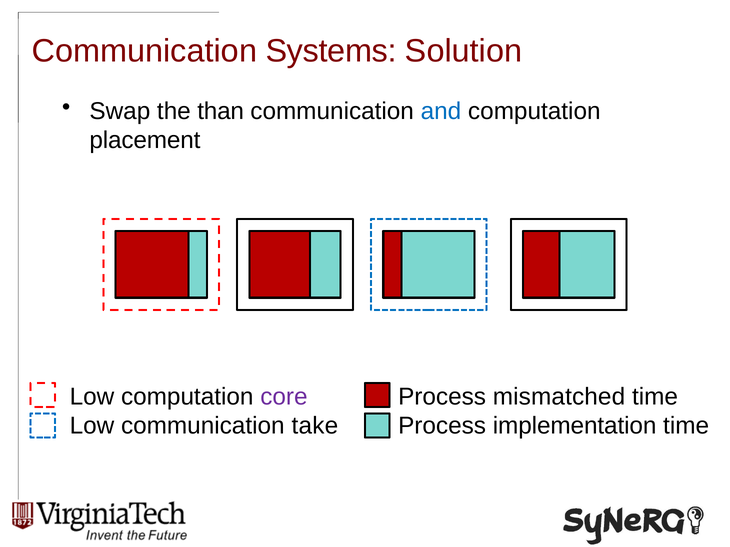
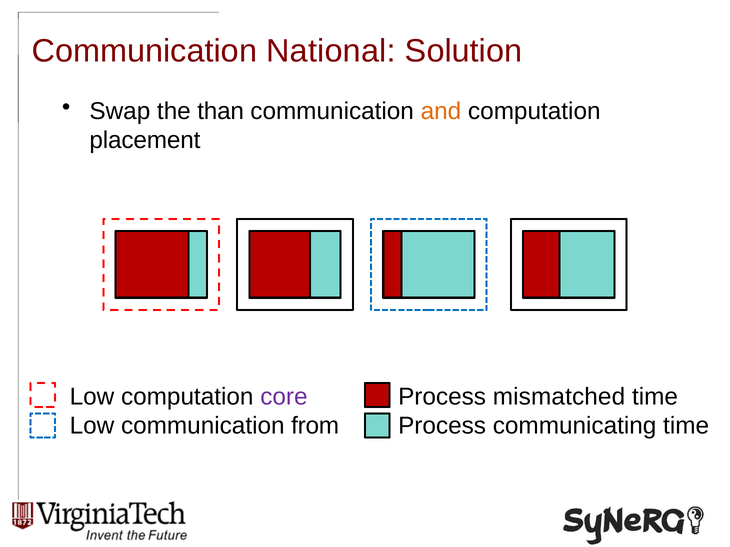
Systems: Systems -> National
and colour: blue -> orange
take: take -> from
implementation: implementation -> communicating
